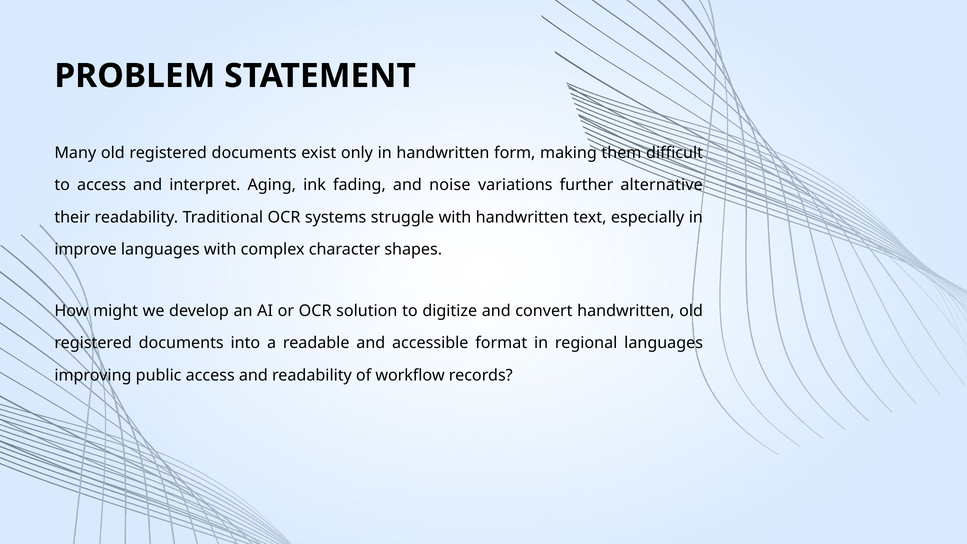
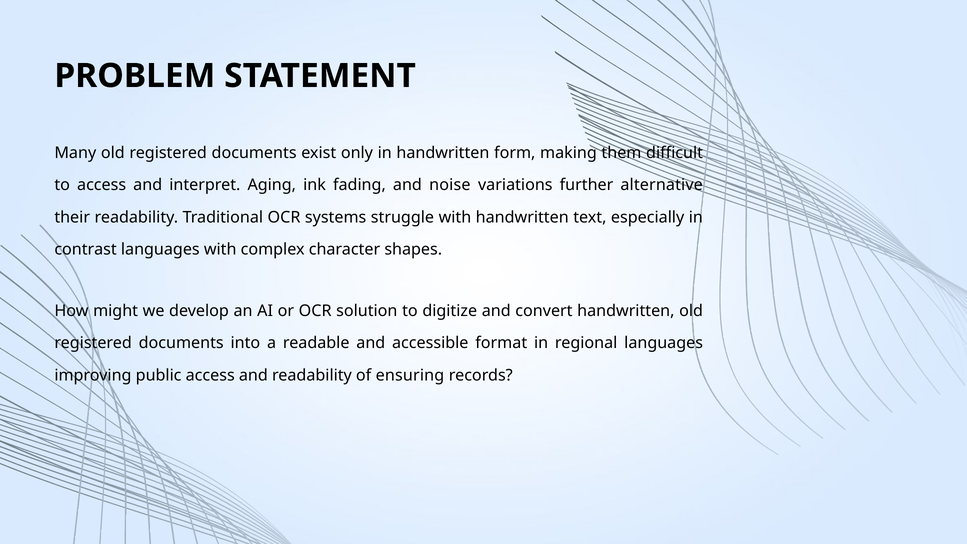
improve: improve -> contrast
workflow: workflow -> ensuring
